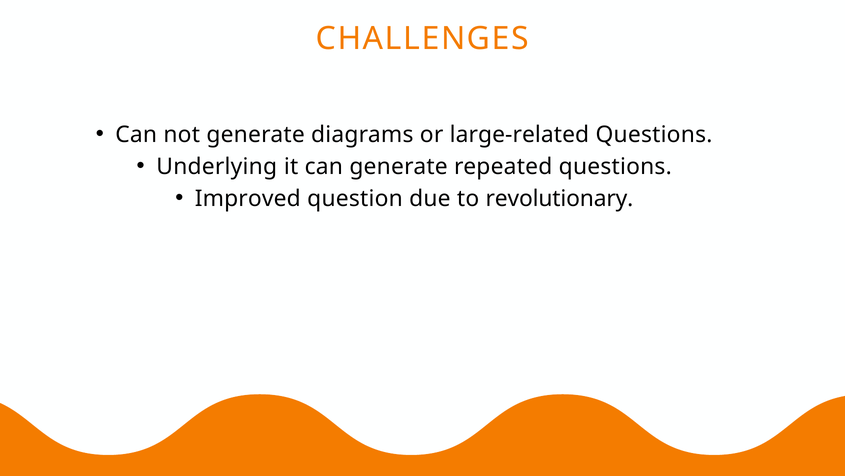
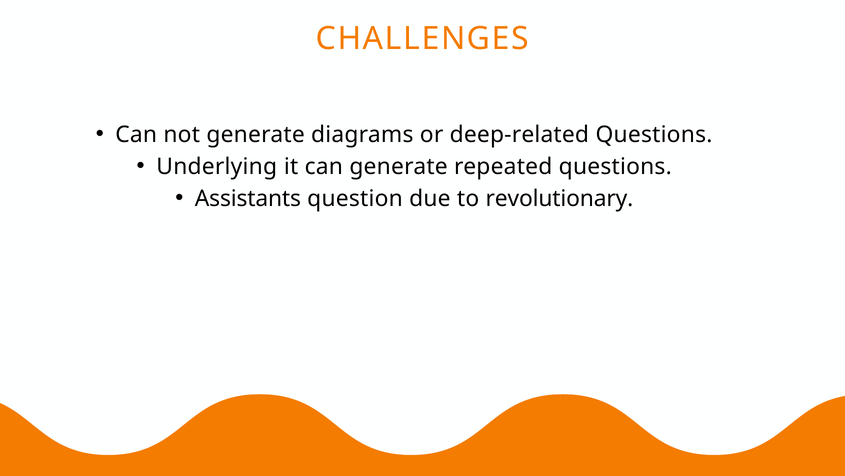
large-related: large-related -> deep-related
Improved: Improved -> Assistants
